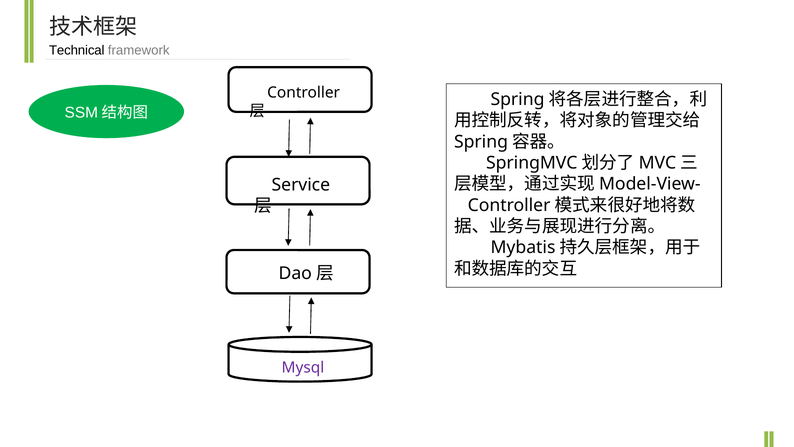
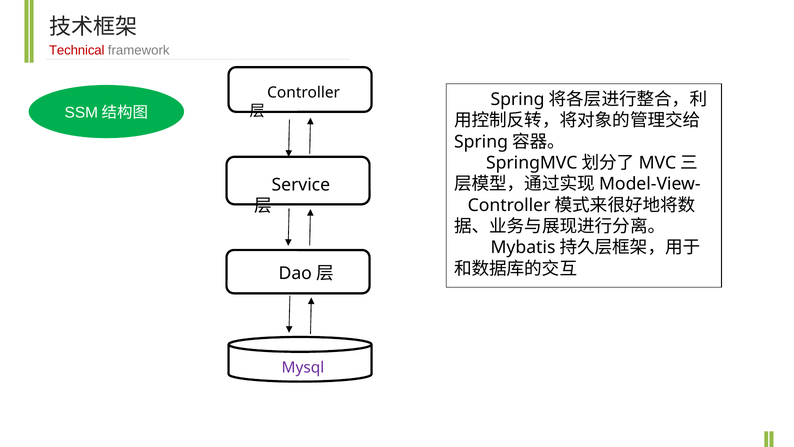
Technical colour: black -> red
